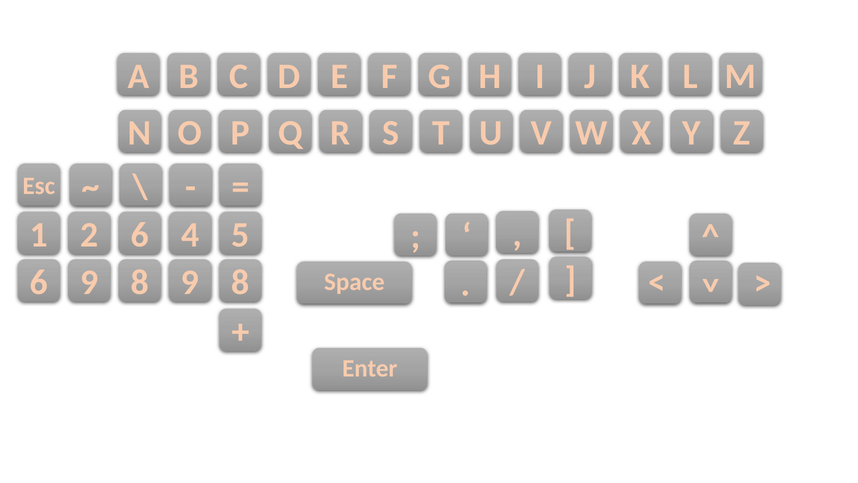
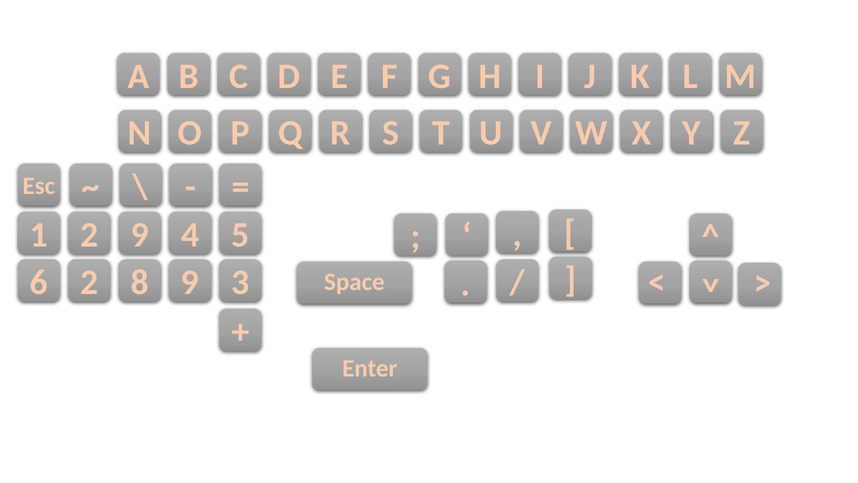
2 6: 6 -> 9
6 9: 9 -> 2
8 9 8: 8 -> 3
